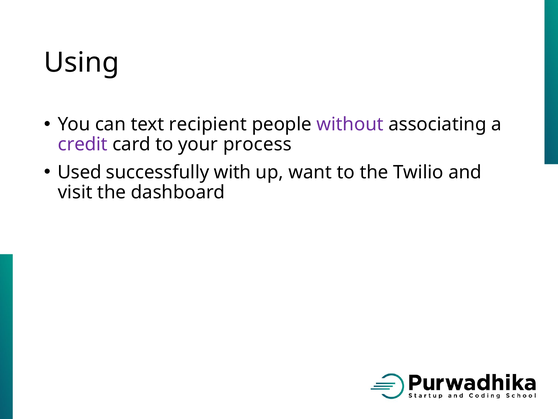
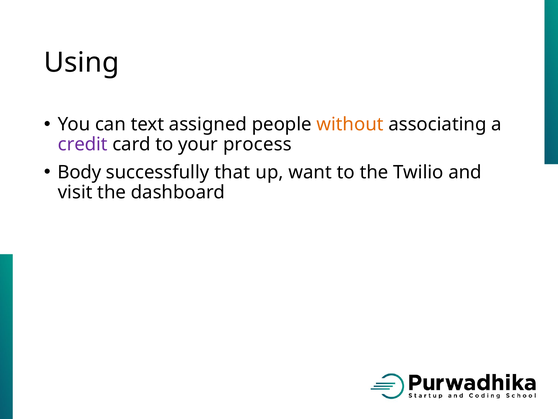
recipient: recipient -> assigned
without colour: purple -> orange
Used: Used -> Body
with: with -> that
